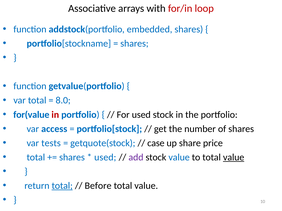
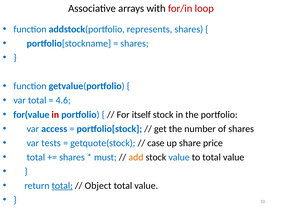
embedded: embedded -> represents
8.0: 8.0 -> 4.6
For used: used -> itself
used at (105, 158): used -> must
add colour: purple -> orange
value at (234, 158) underline: present -> none
Before: Before -> Object
